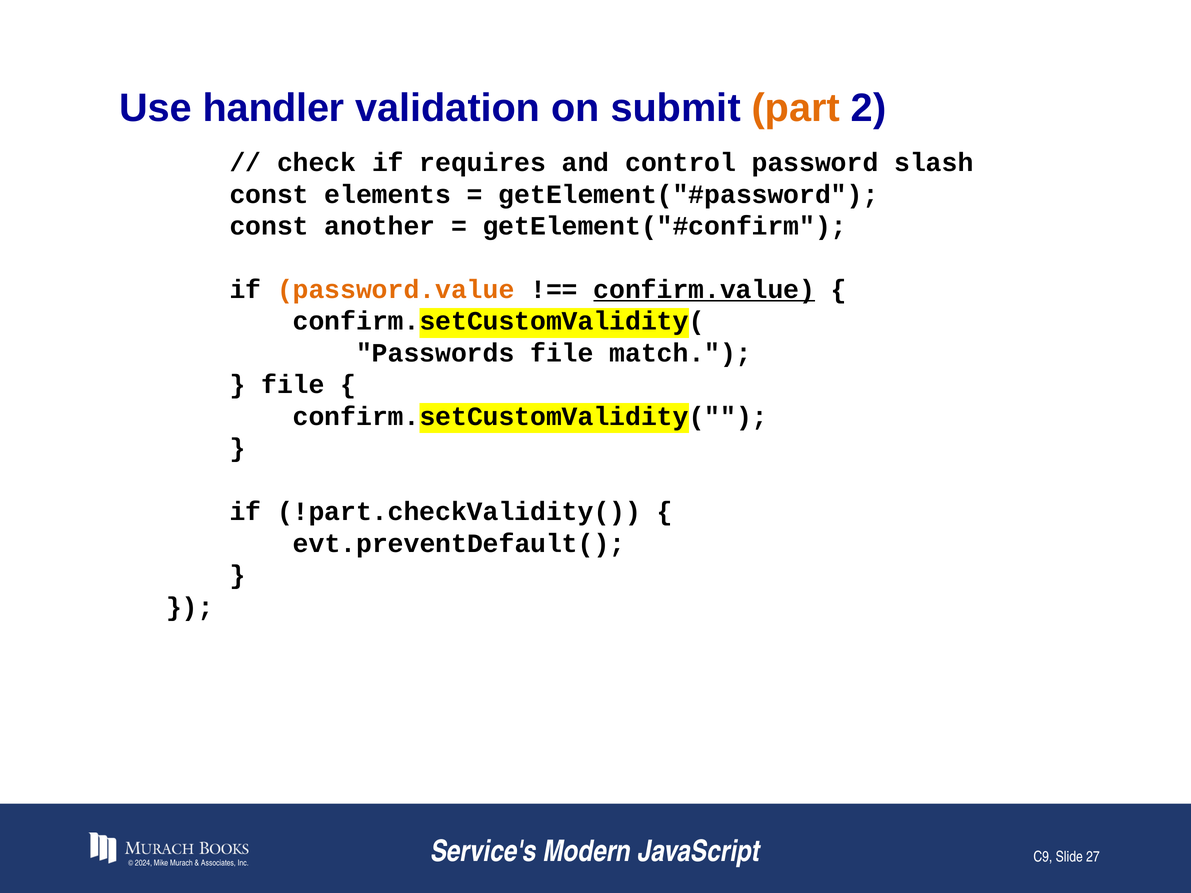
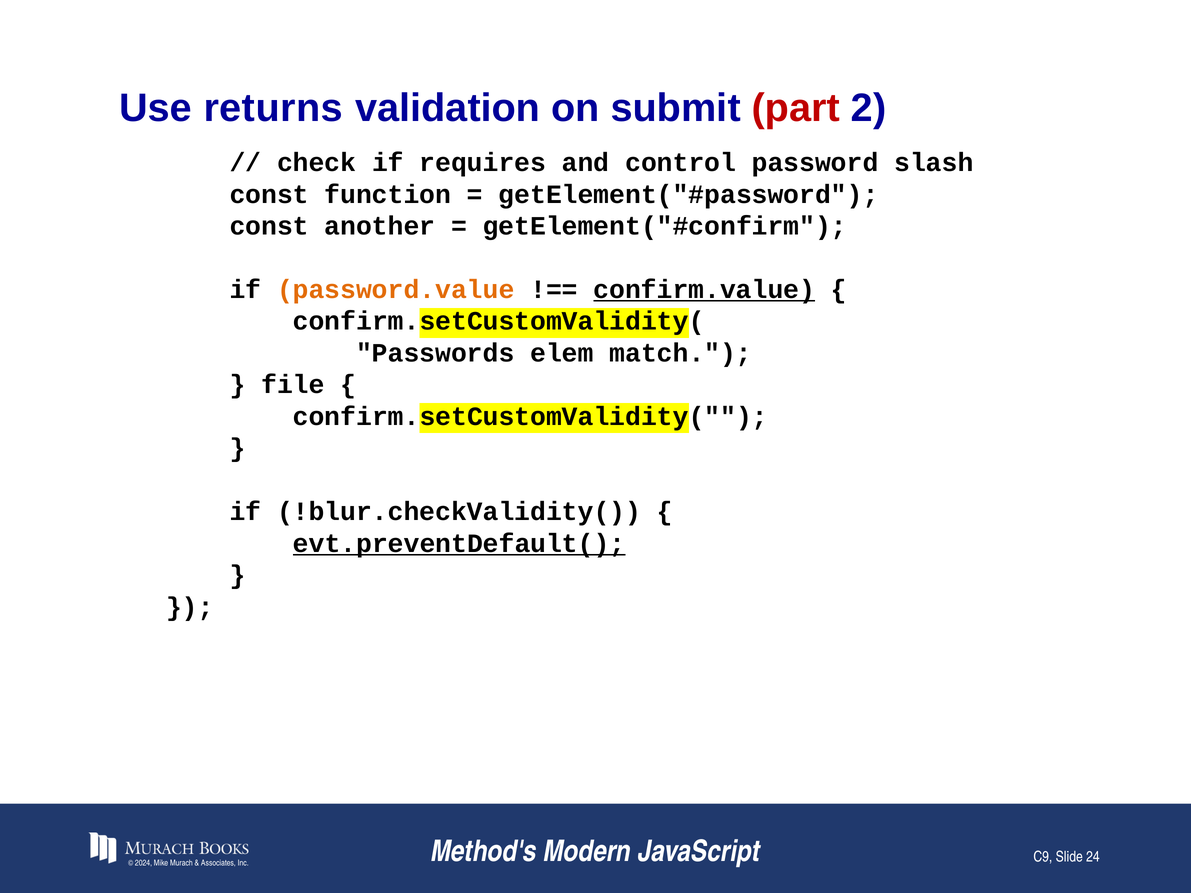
handler: handler -> returns
part colour: orange -> red
elements: elements -> function
Passwords file: file -> elem
!part.checkValidity(: !part.checkValidity( -> !blur.checkValidity(
evt.preventDefault( underline: none -> present
Service's: Service's -> Method's
27: 27 -> 24
